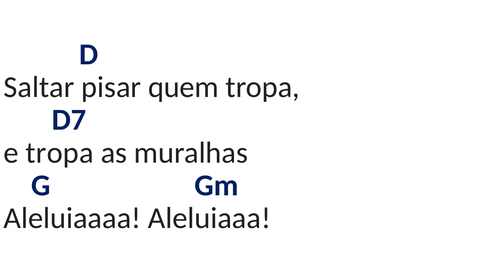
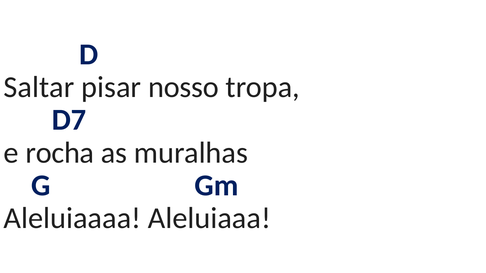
quem: quem -> nosso
e tropa: tropa -> rocha
